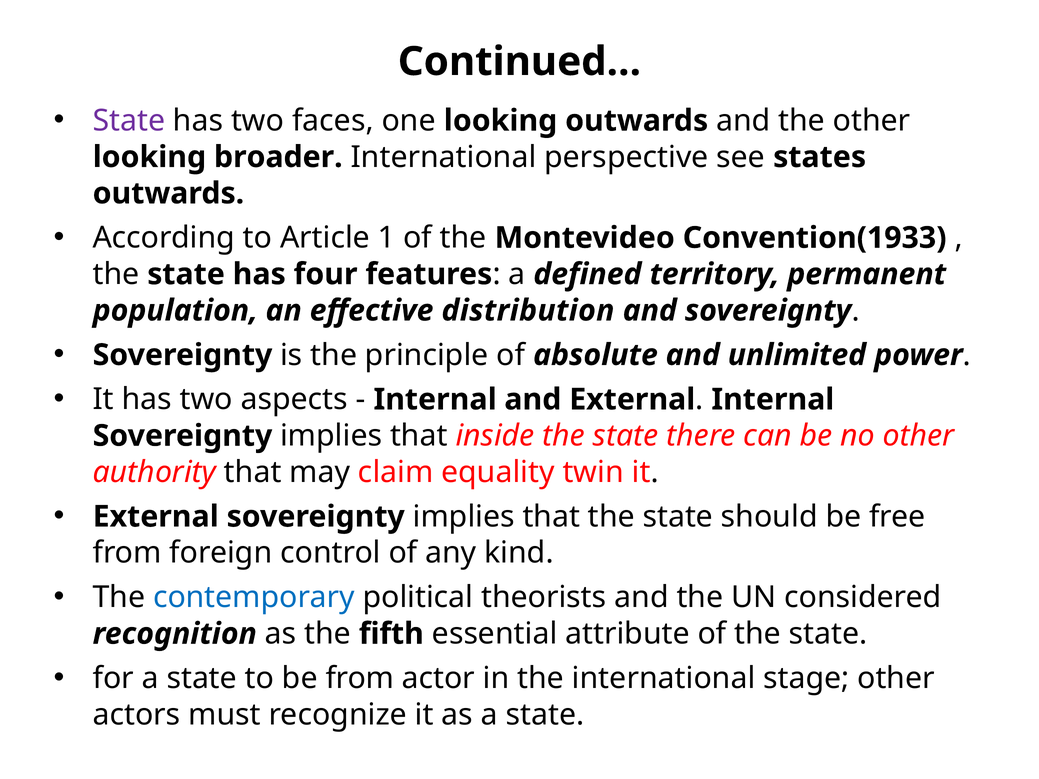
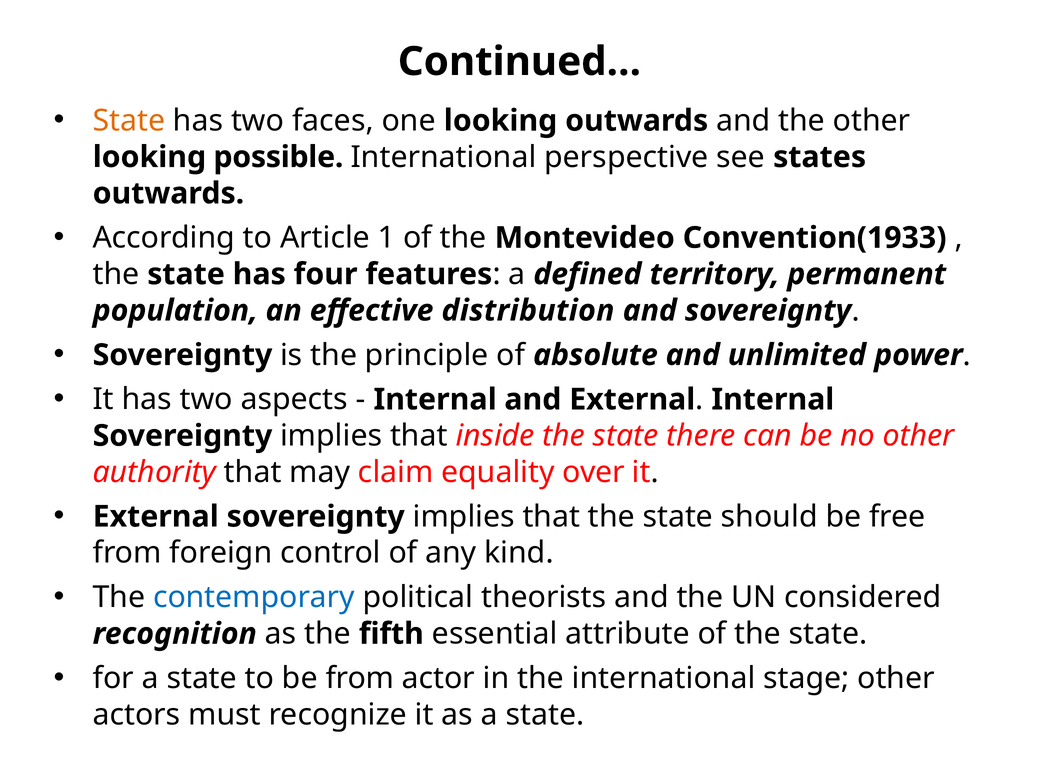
State at (129, 121) colour: purple -> orange
broader: broader -> possible
twin: twin -> over
